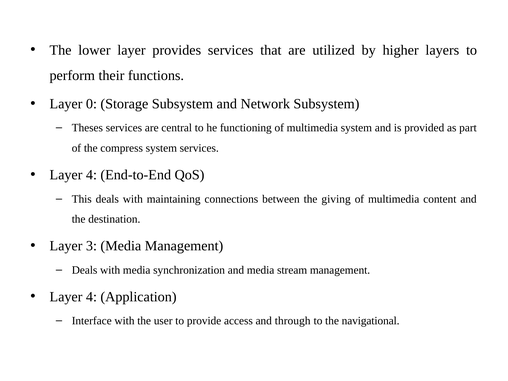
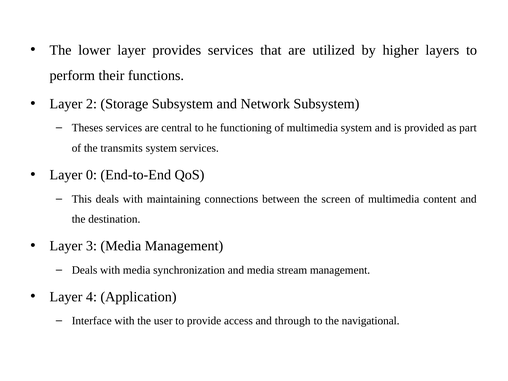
0: 0 -> 2
compress: compress -> transmits
4 at (91, 175): 4 -> 0
giving: giving -> screen
